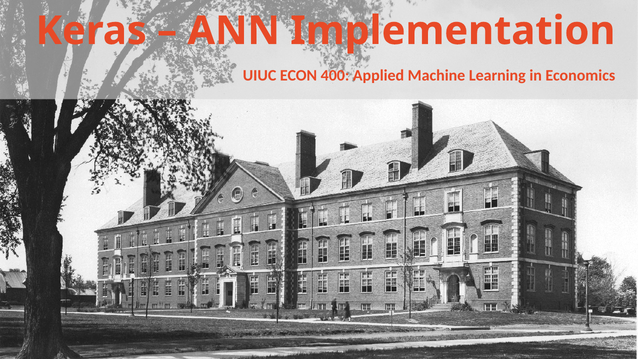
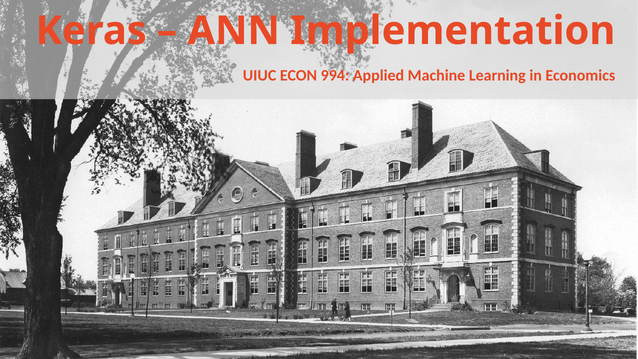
400: 400 -> 994
